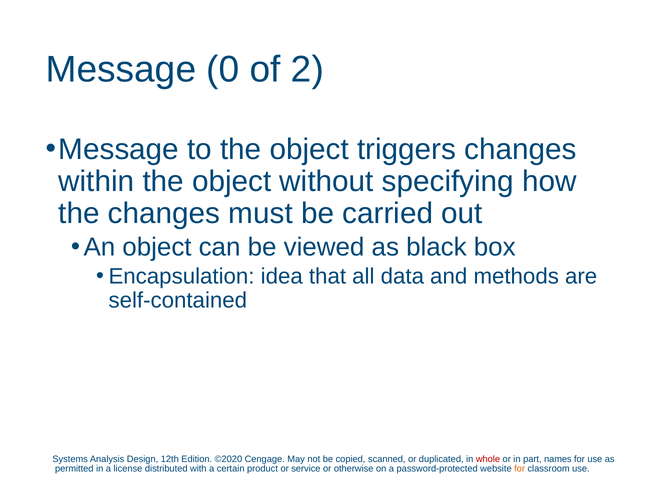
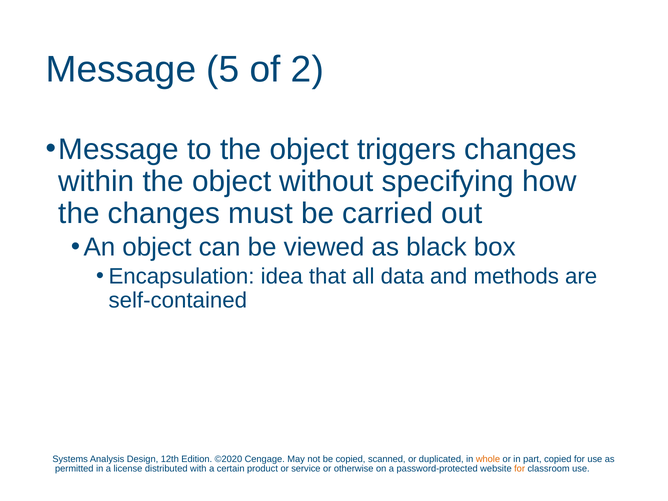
0: 0 -> 5
whole colour: red -> orange
part names: names -> copied
